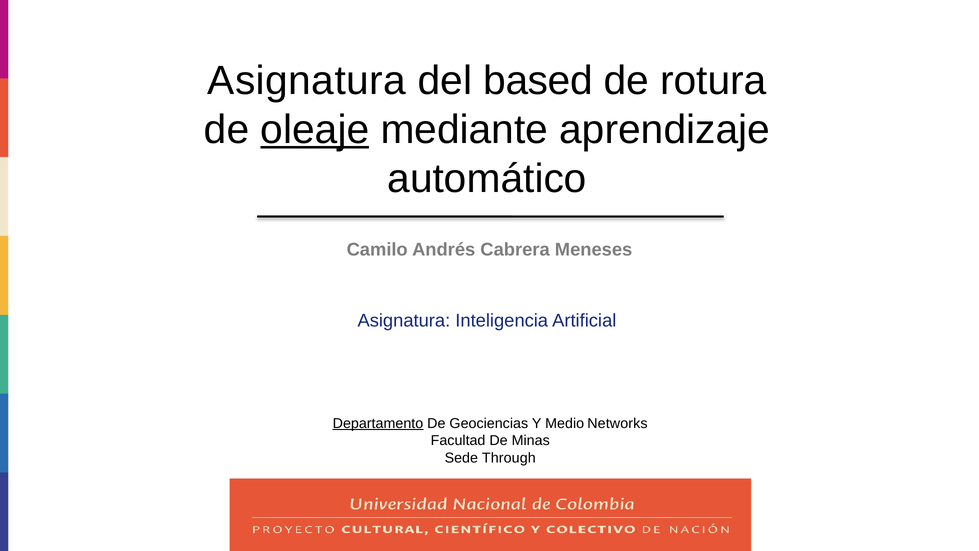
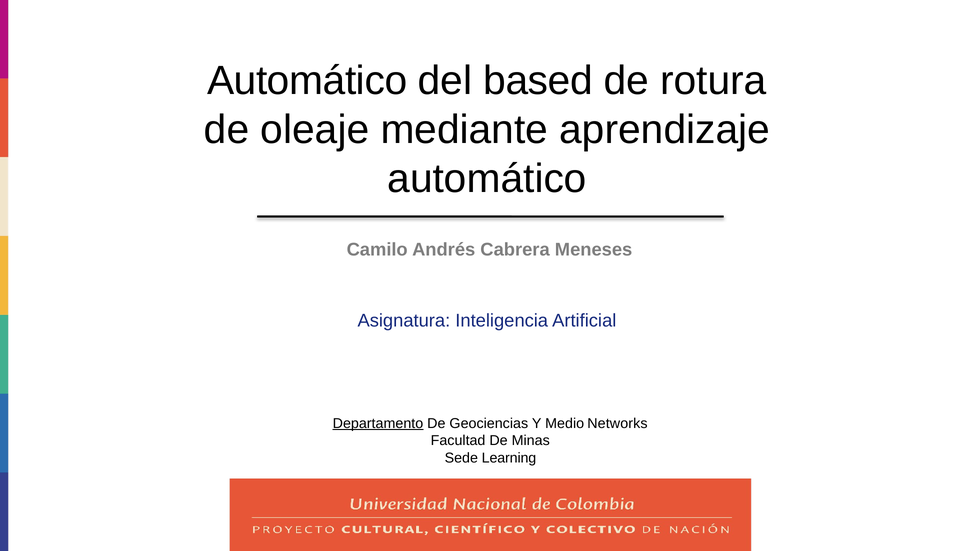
Asignatura at (307, 81): Asignatura -> Automático
oleaje underline: present -> none
Through: Through -> Learning
